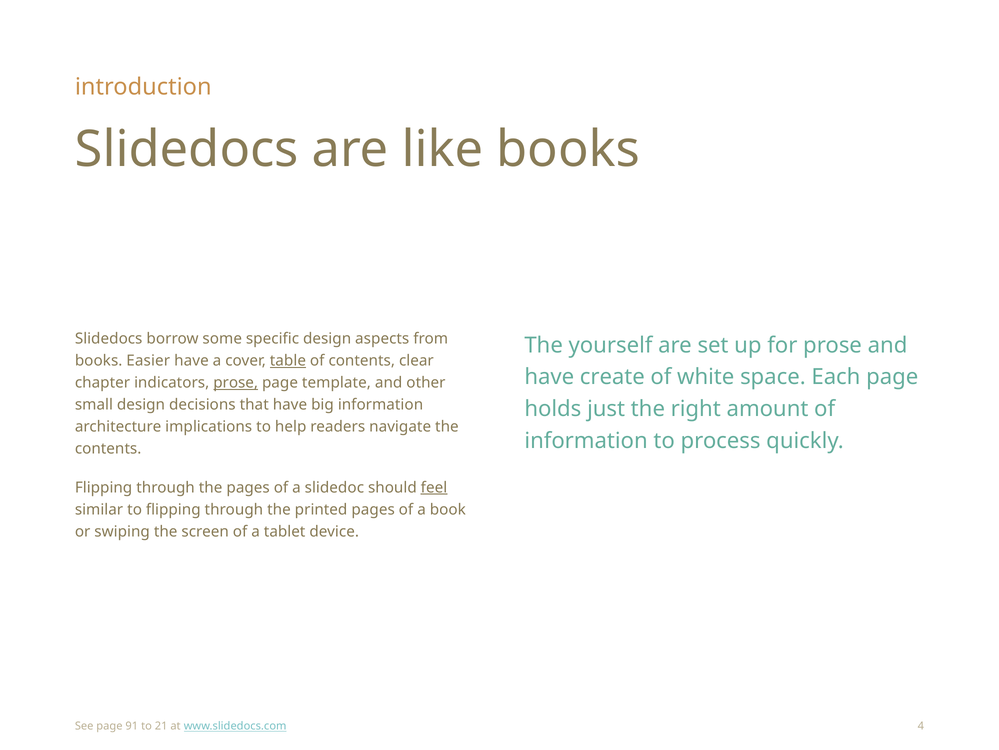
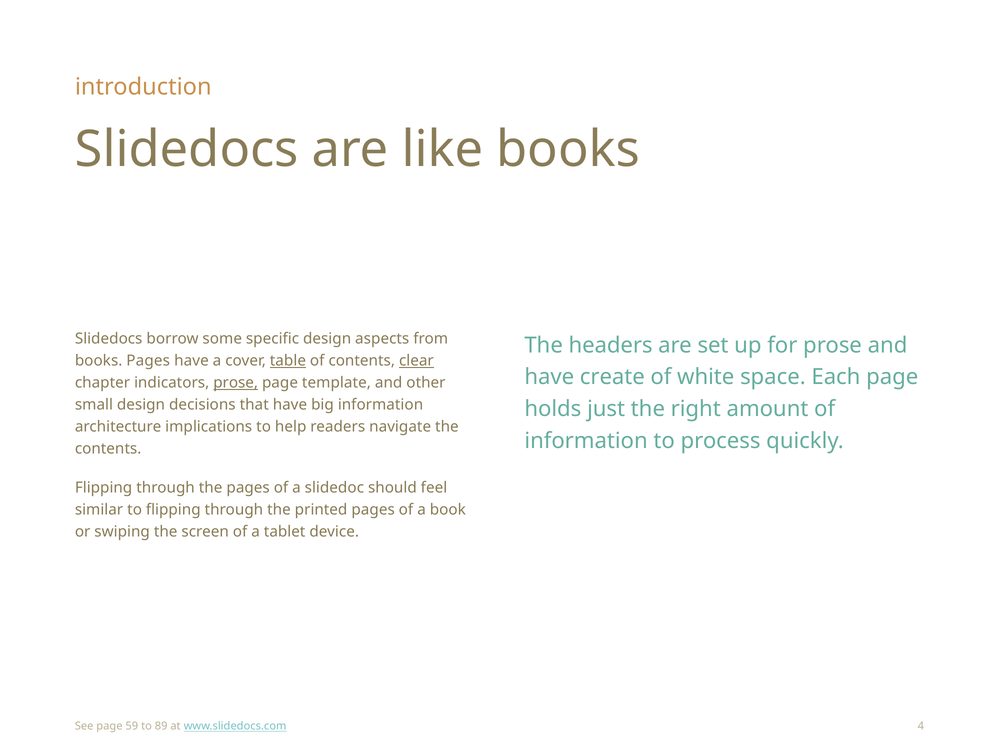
yourself: yourself -> headers
books Easier: Easier -> Pages
clear underline: none -> present
feel underline: present -> none
91: 91 -> 59
21: 21 -> 89
